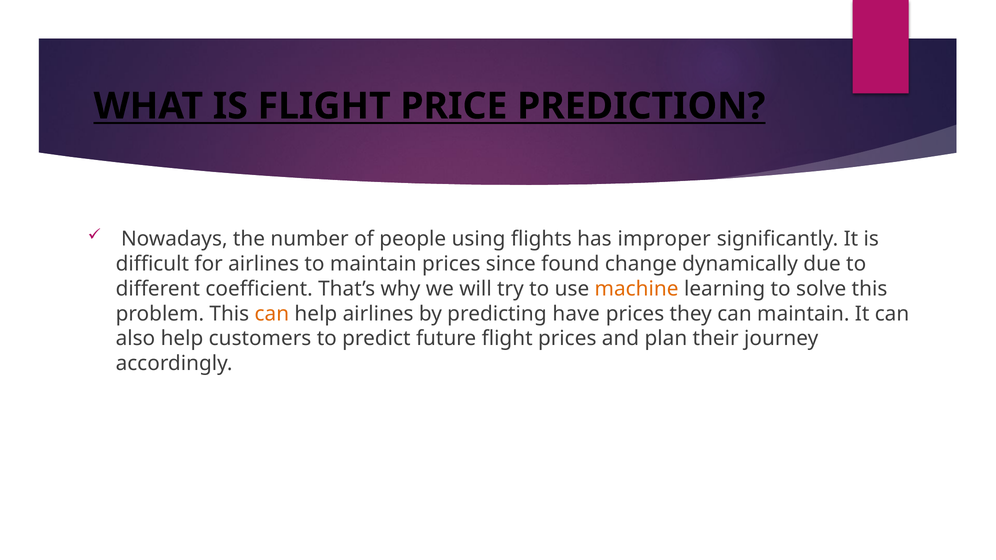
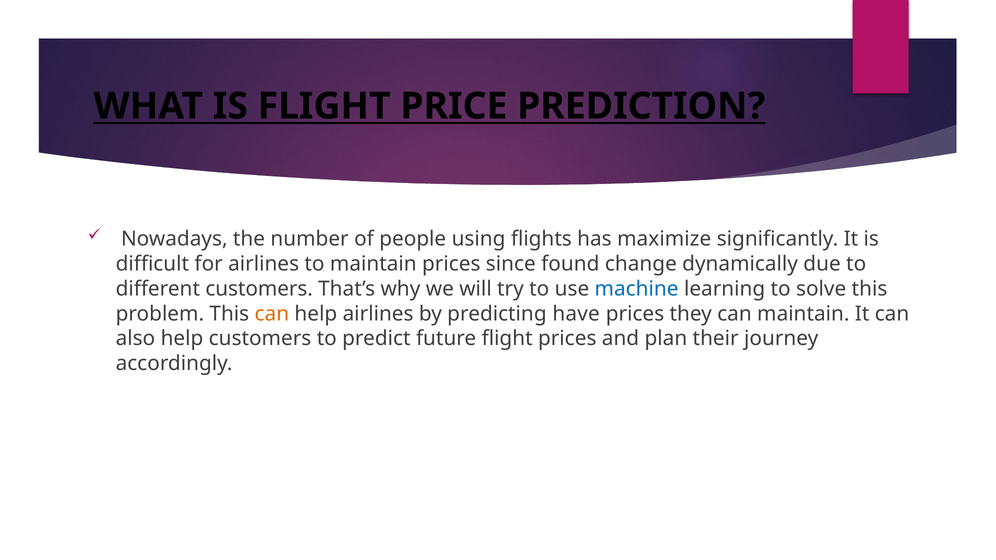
improper: improper -> maximize
different coefficient: coefficient -> customers
machine colour: orange -> blue
